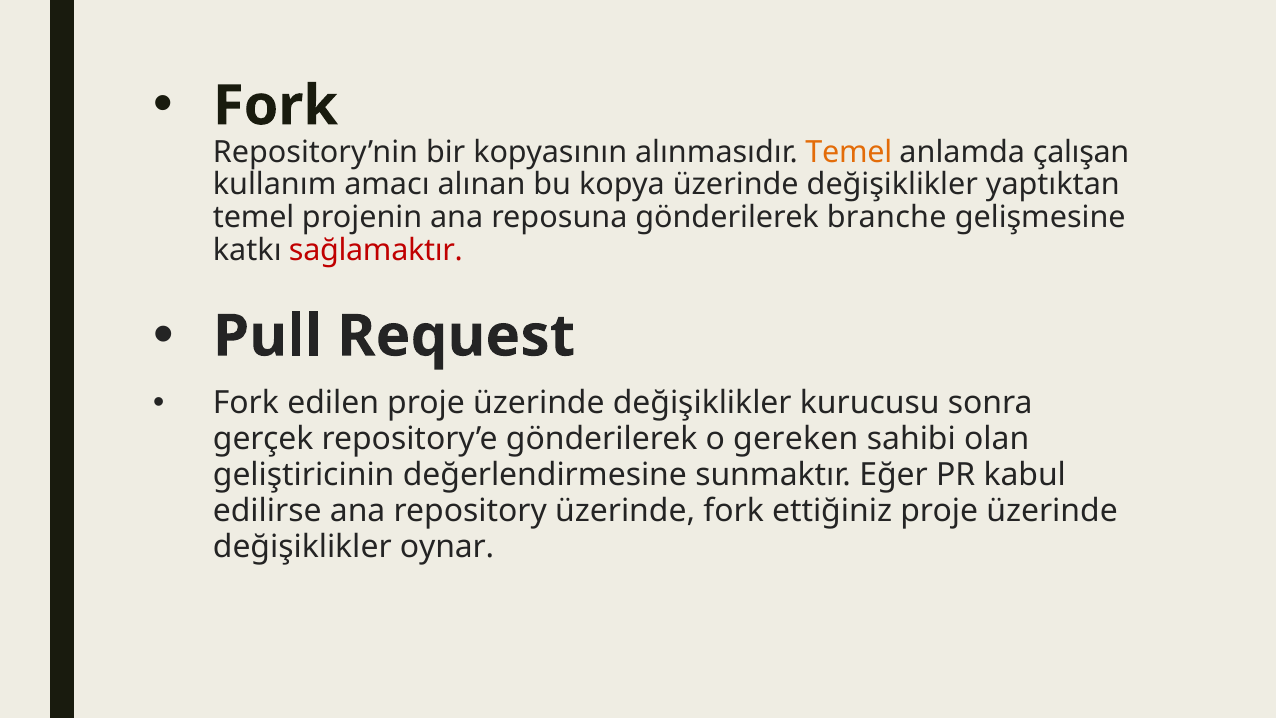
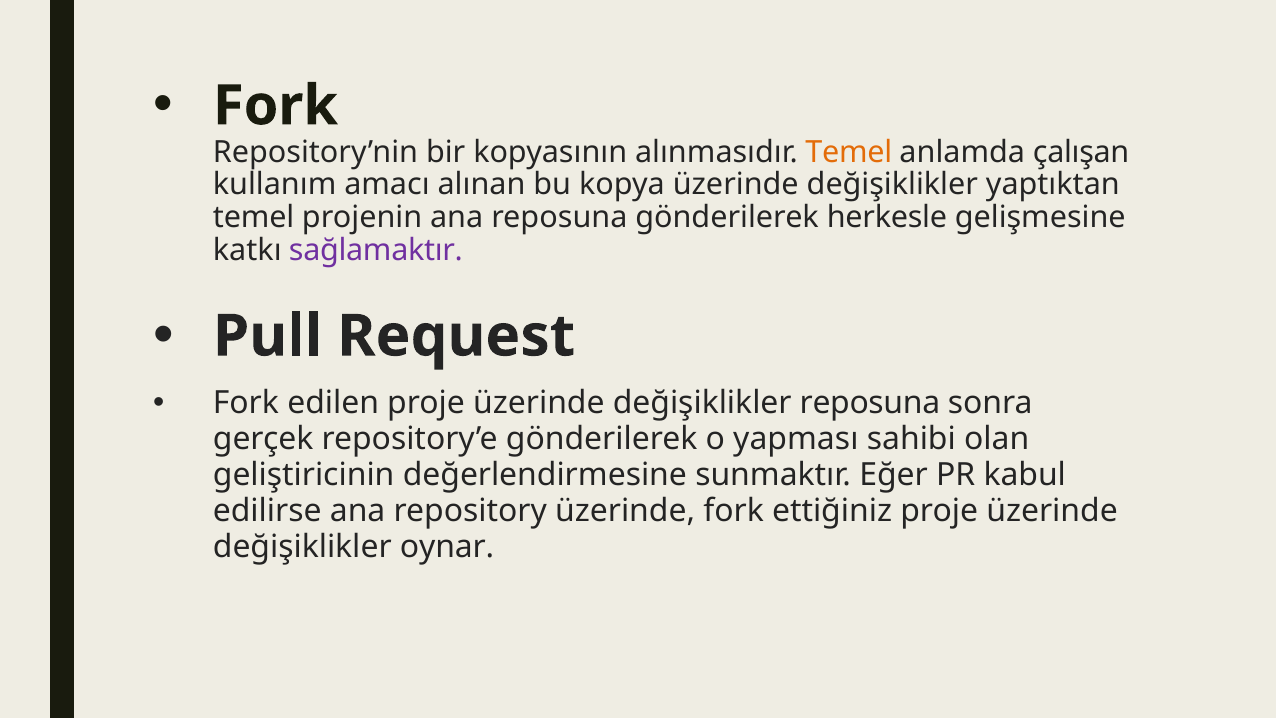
branche: branche -> herkesle
sağlamaktır colour: red -> purple
değişiklikler kurucusu: kurucusu -> reposuna
gereken: gereken -> yapması
